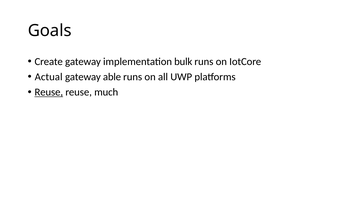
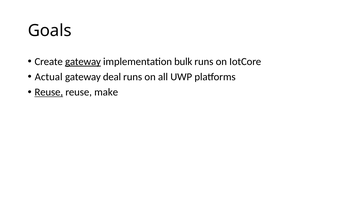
gateway at (83, 62) underline: none -> present
able: able -> deal
much: much -> make
